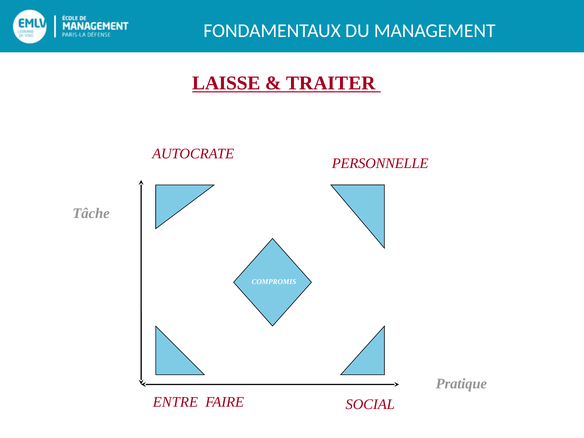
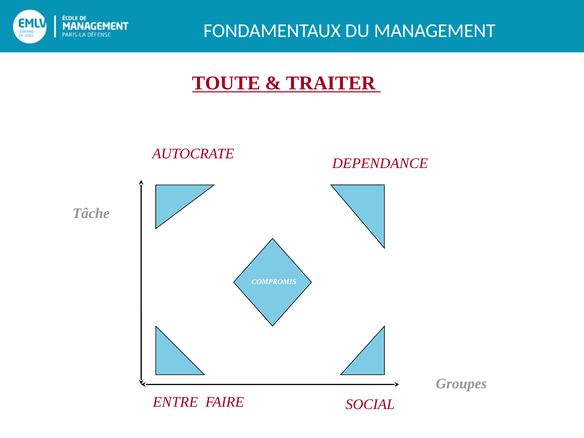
LAISSE: LAISSE -> TOUTE
PERSONNELLE: PERSONNELLE -> DEPENDANCE
Pratique: Pratique -> Groupes
